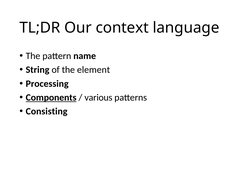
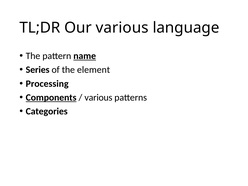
Our context: context -> various
name underline: none -> present
String: String -> Series
Consisting: Consisting -> Categories
